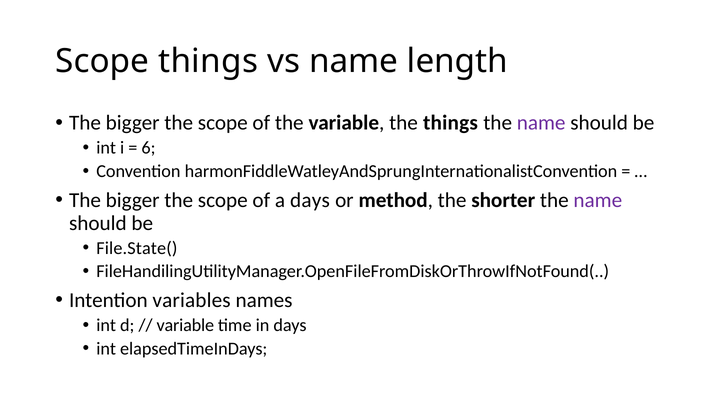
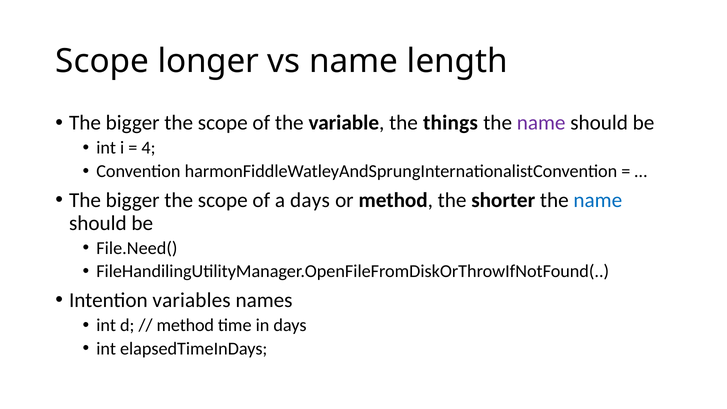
Scope things: things -> longer
6: 6 -> 4
name at (598, 200) colour: purple -> blue
File.State(: File.State( -> File.Need(
variable at (185, 325): variable -> method
